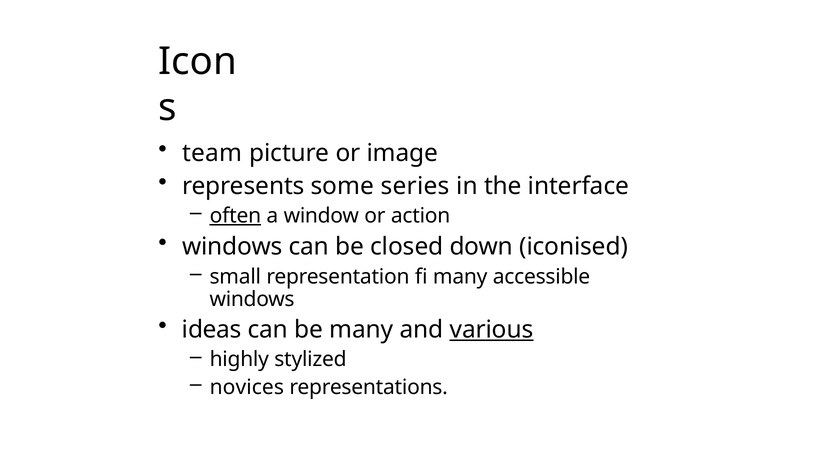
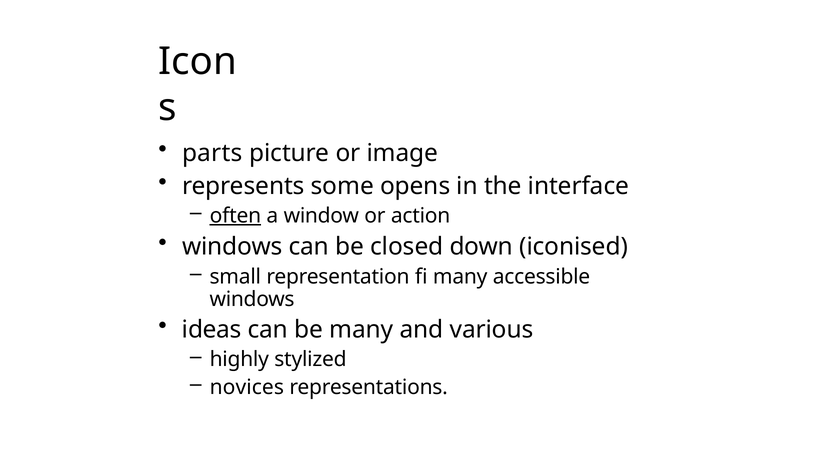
team: team -> parts
series: series -> opens
various underline: present -> none
